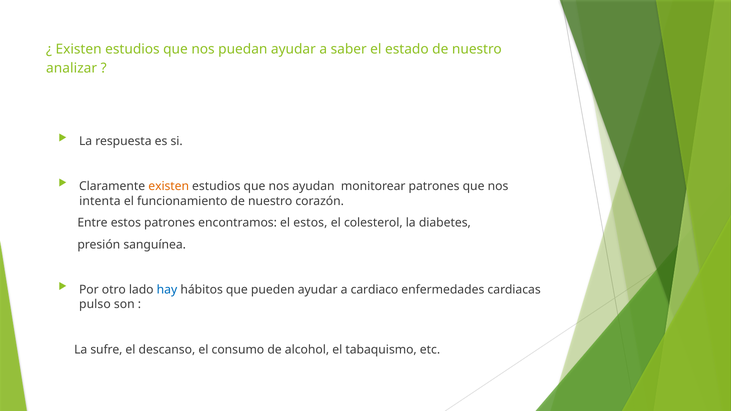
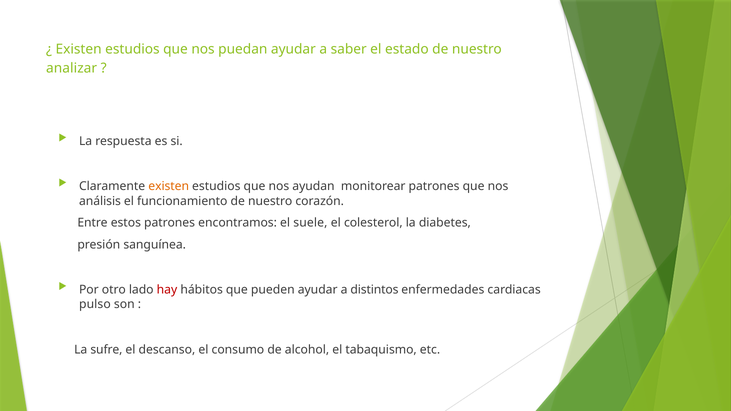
intenta: intenta -> análisis
el estos: estos -> suele
hay colour: blue -> red
cardiaco: cardiaco -> distintos
